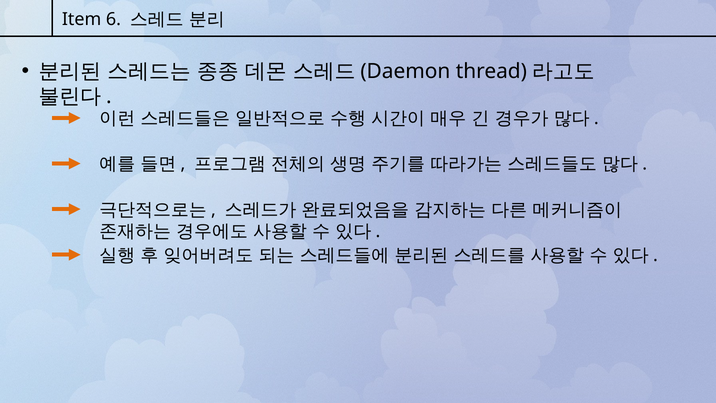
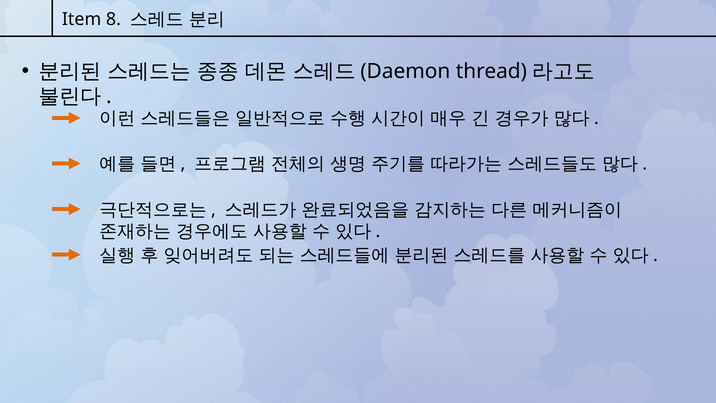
6: 6 -> 8
